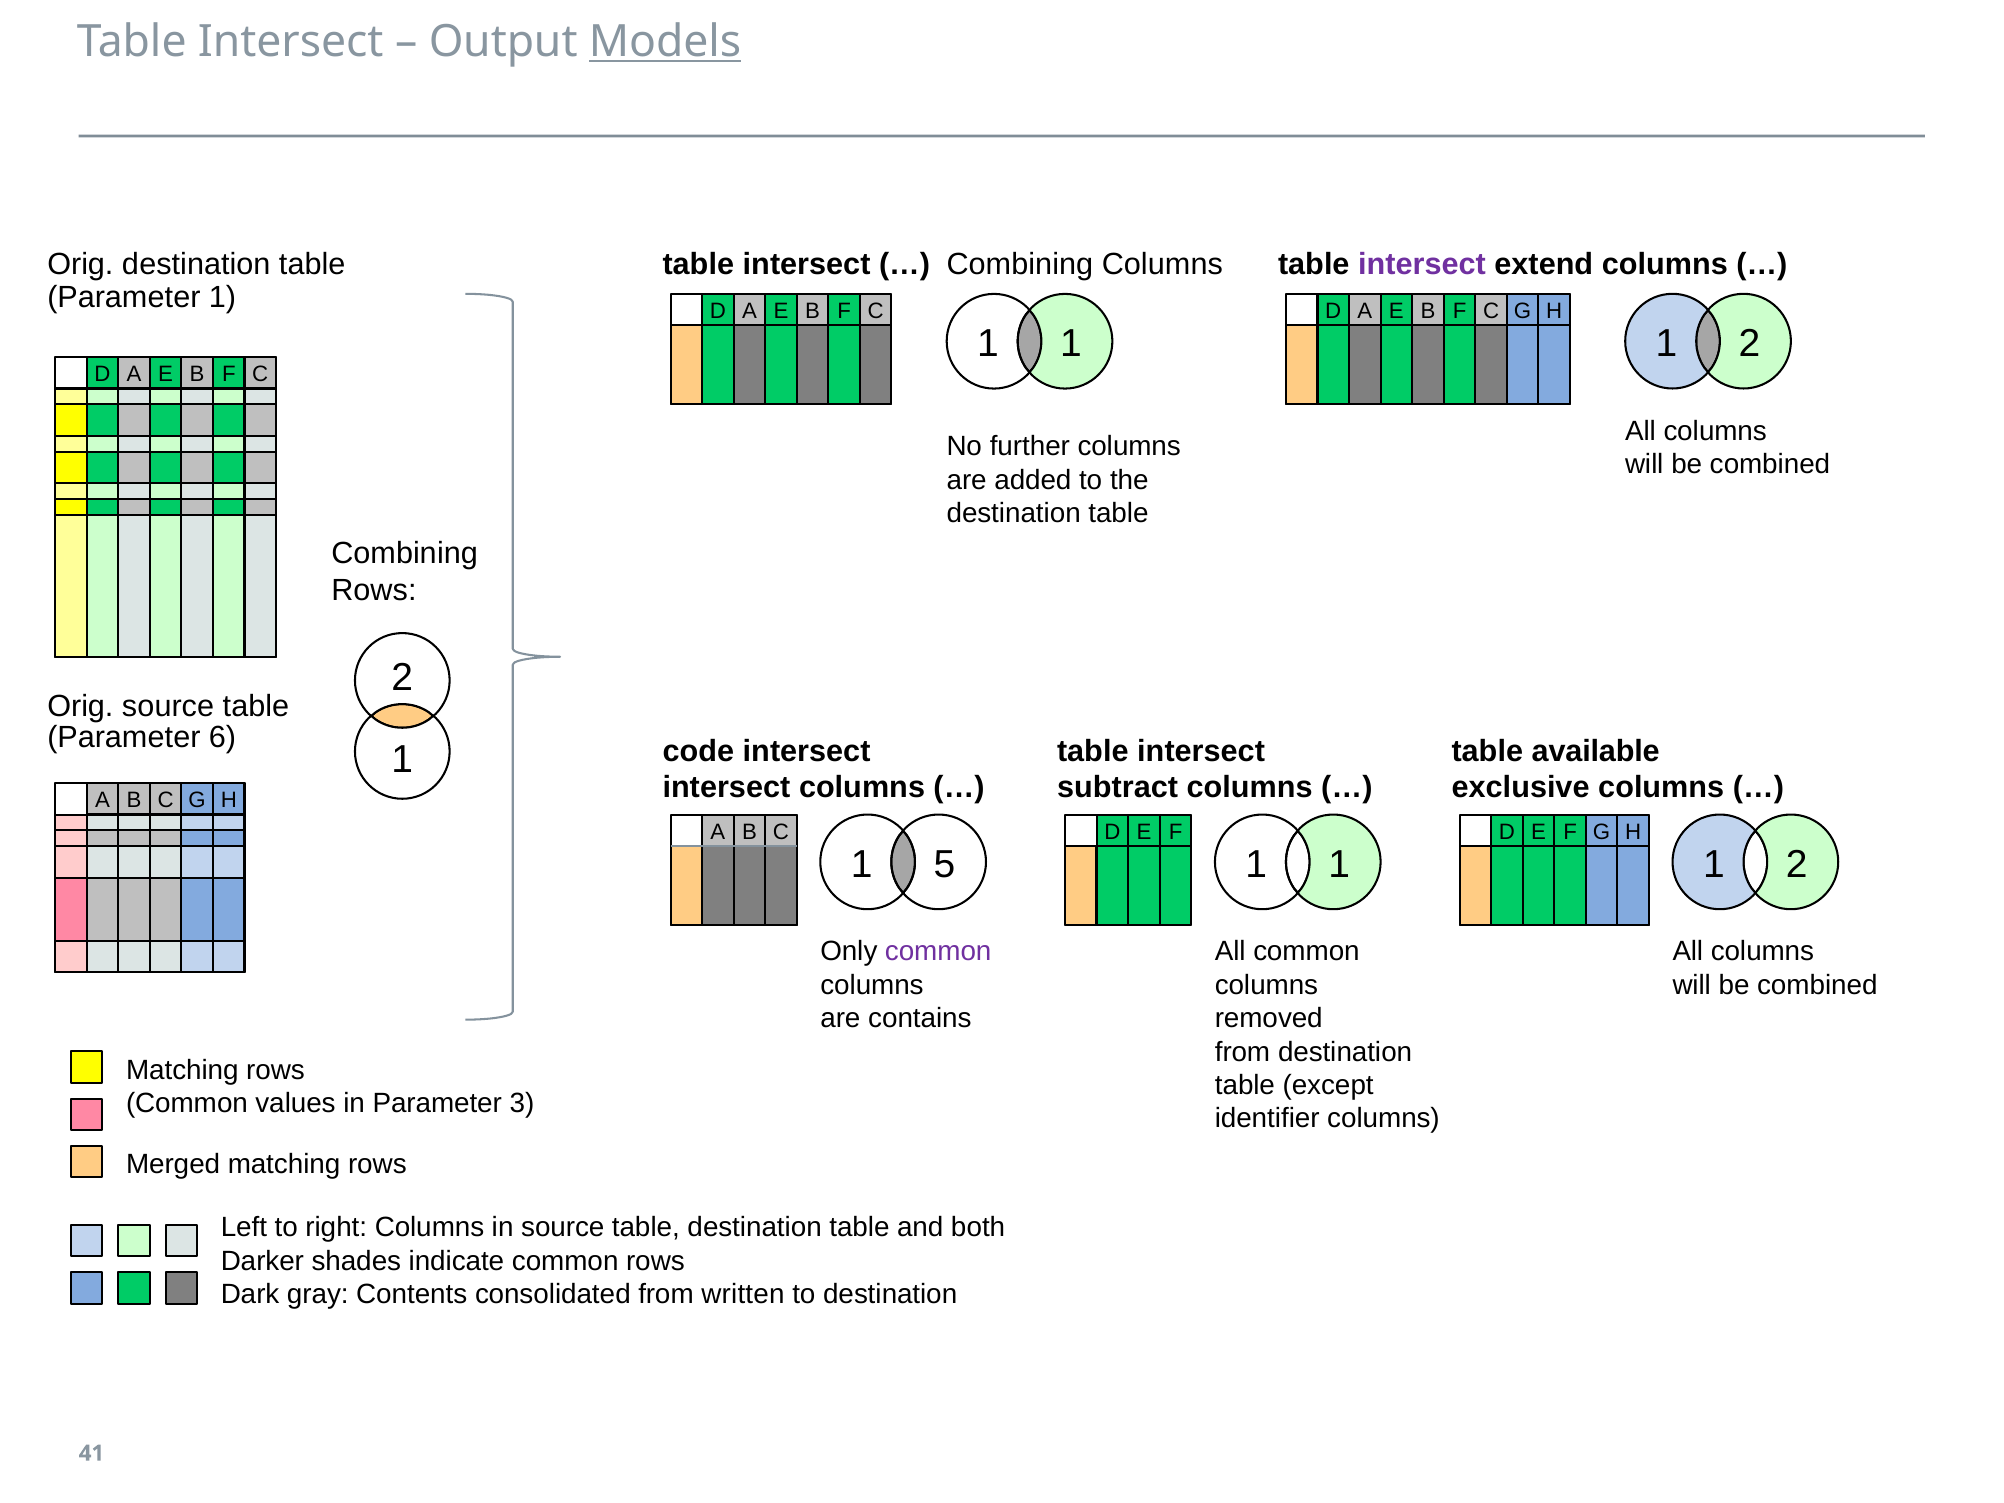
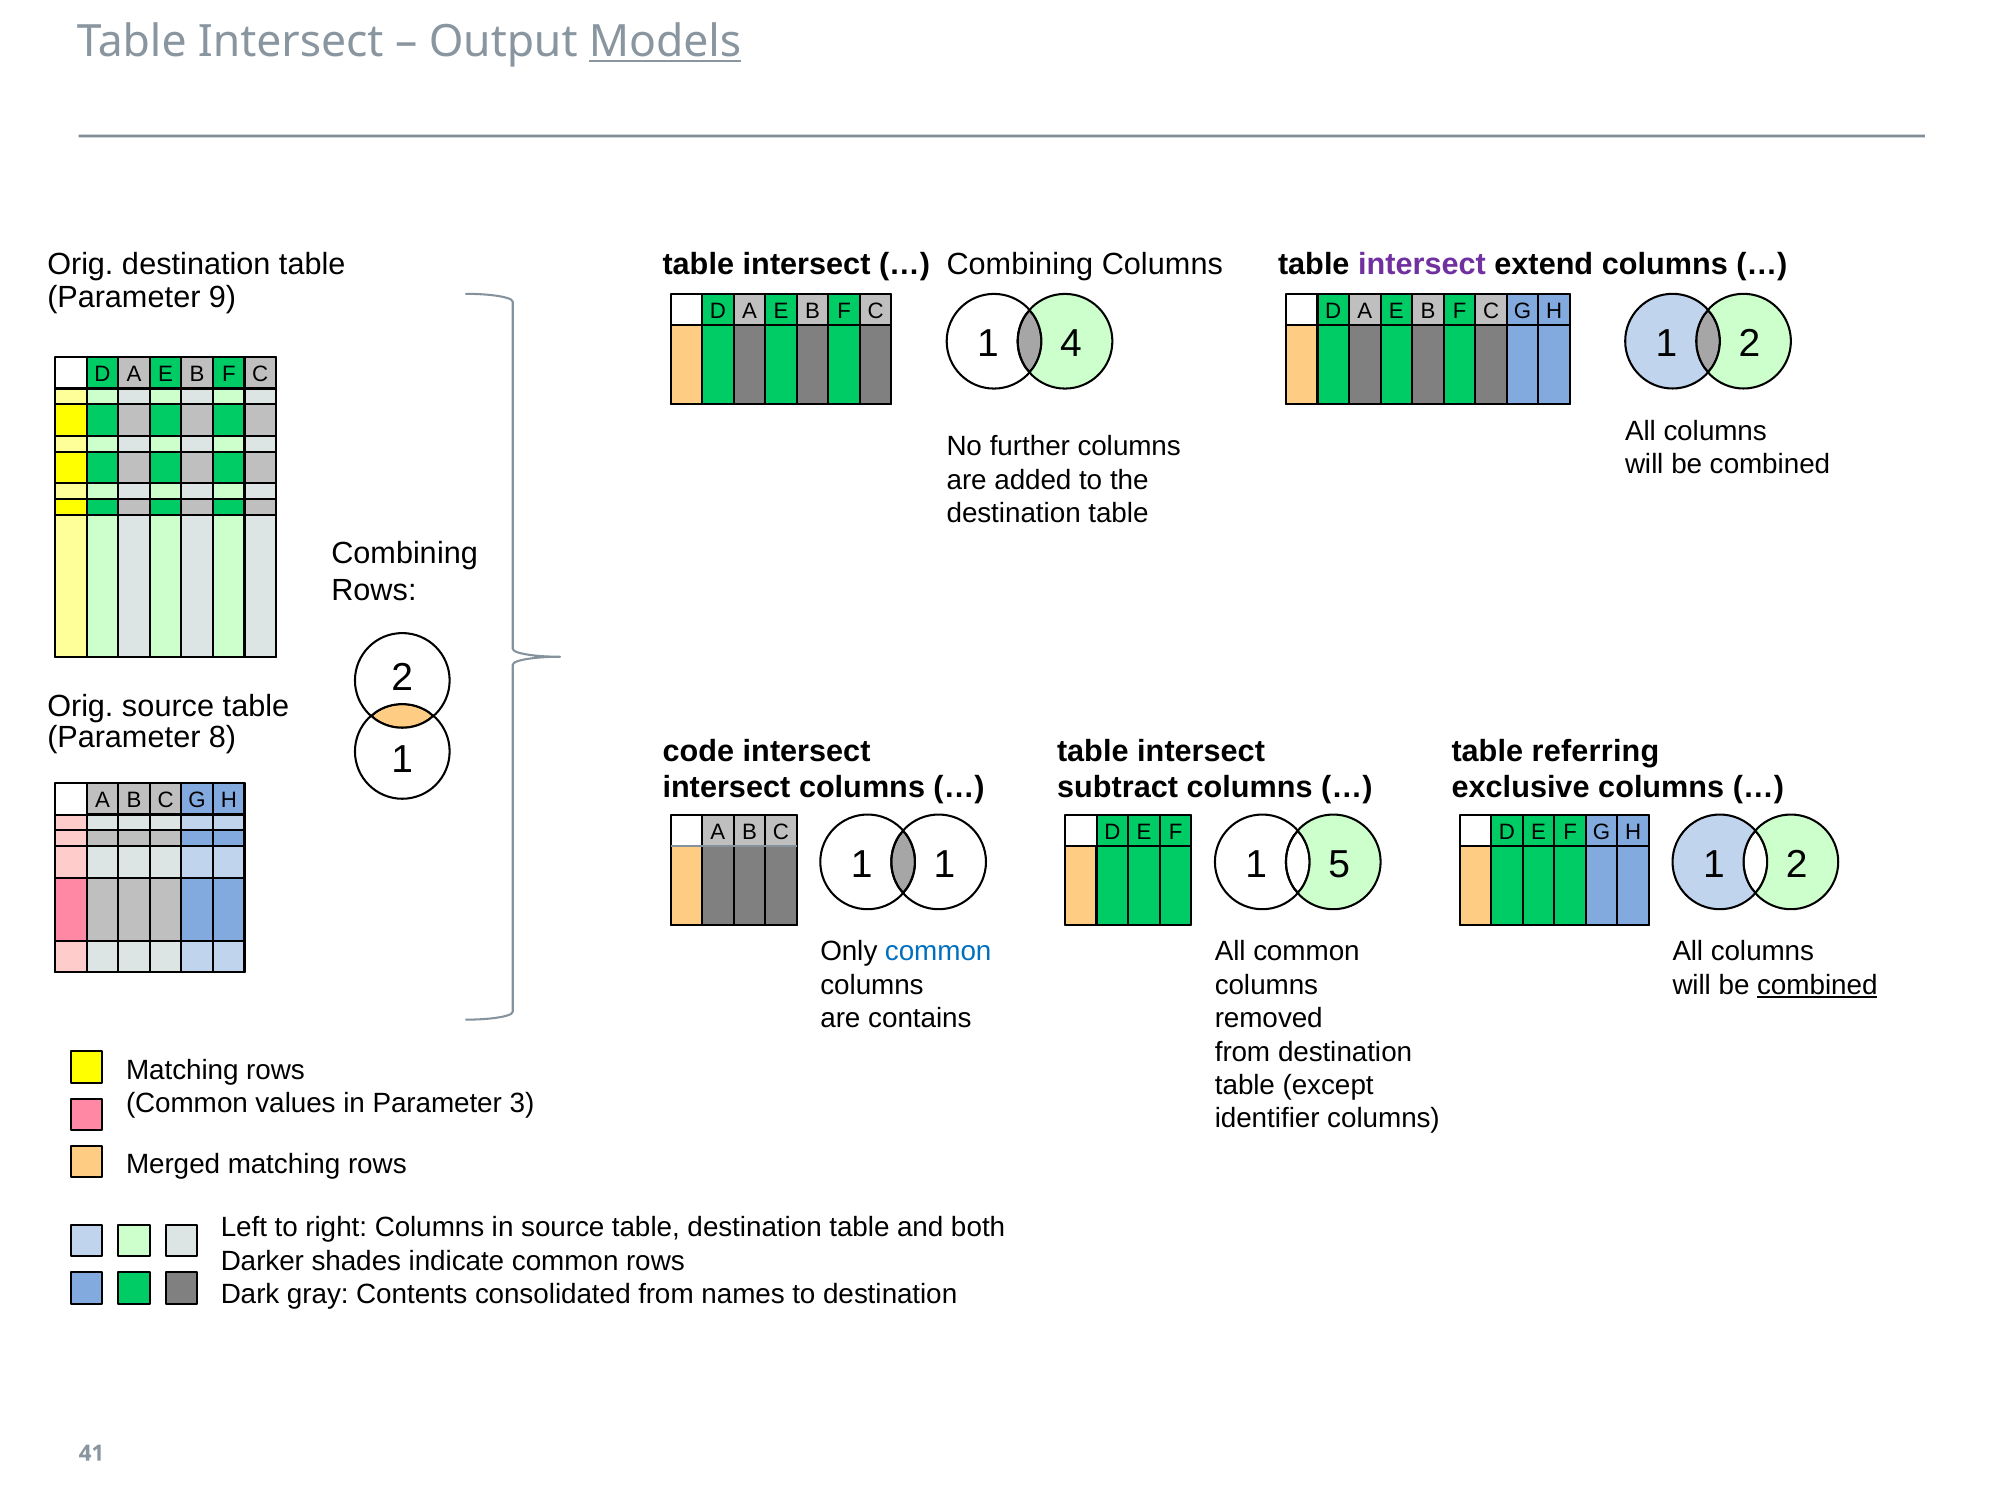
Parameter 1: 1 -> 9
1 at (1071, 344): 1 -> 4
6: 6 -> 8
available: available -> referring
5 at (945, 865): 5 -> 1
1 at (1339, 865): 1 -> 5
common at (938, 952) colour: purple -> blue
combined at (1817, 985) underline: none -> present
written: written -> names
